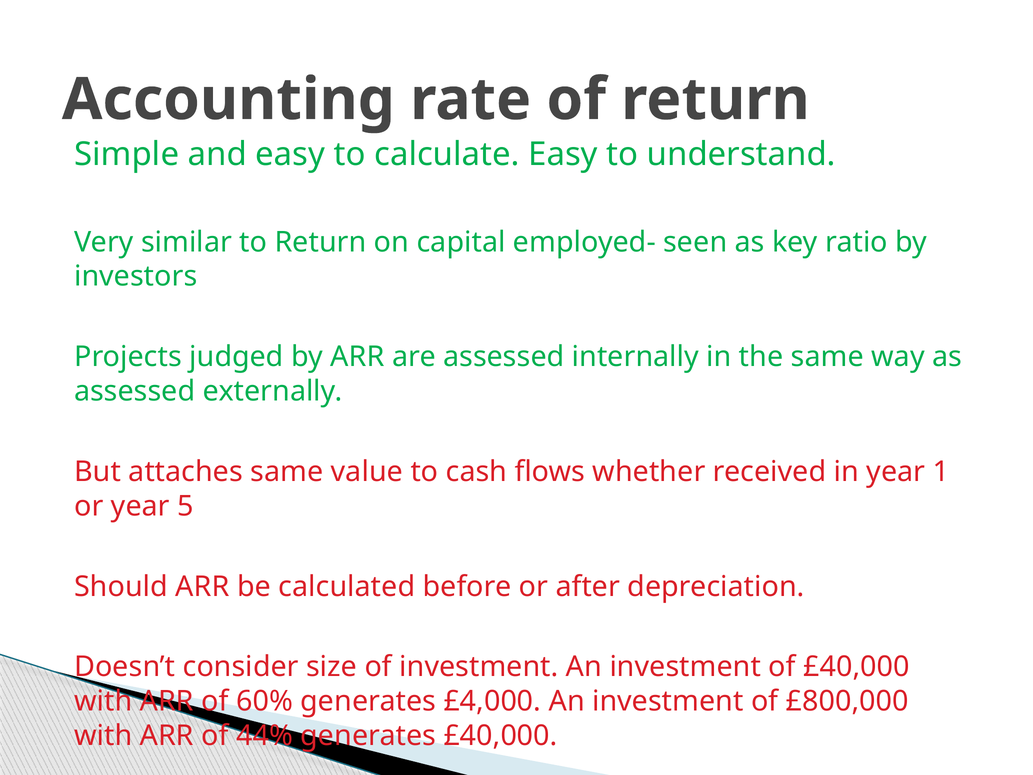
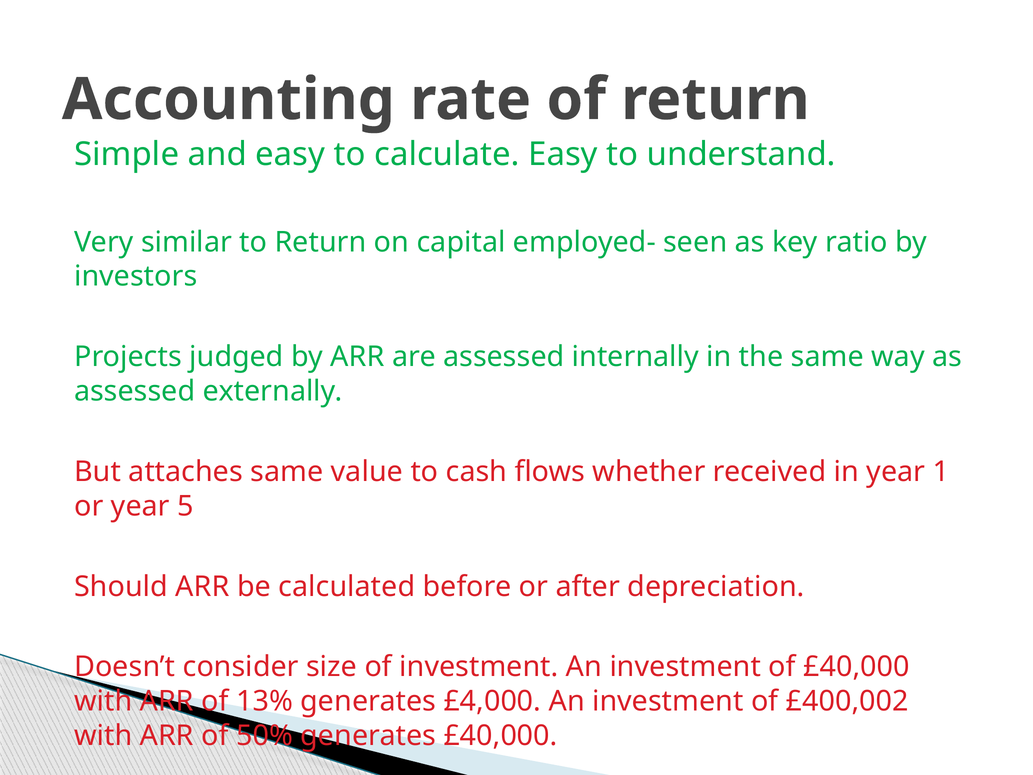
60%: 60% -> 13%
£800,000: £800,000 -> £400,002
44%: 44% -> 50%
